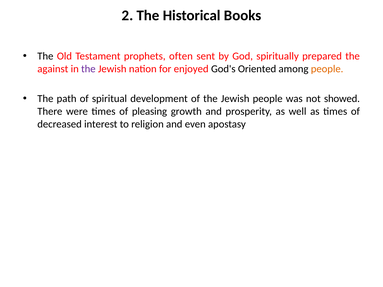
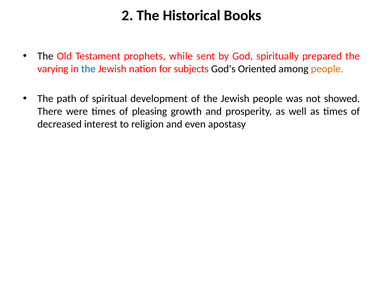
often: often -> while
against: against -> varying
the at (88, 69) colour: purple -> blue
enjoyed: enjoyed -> subjects
